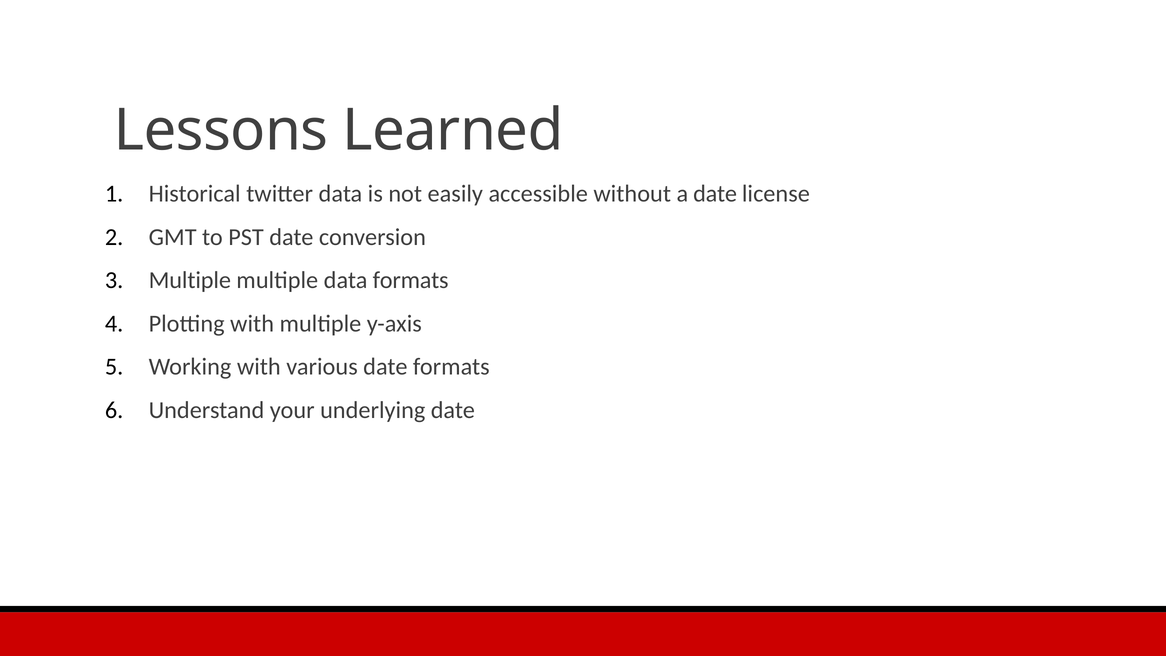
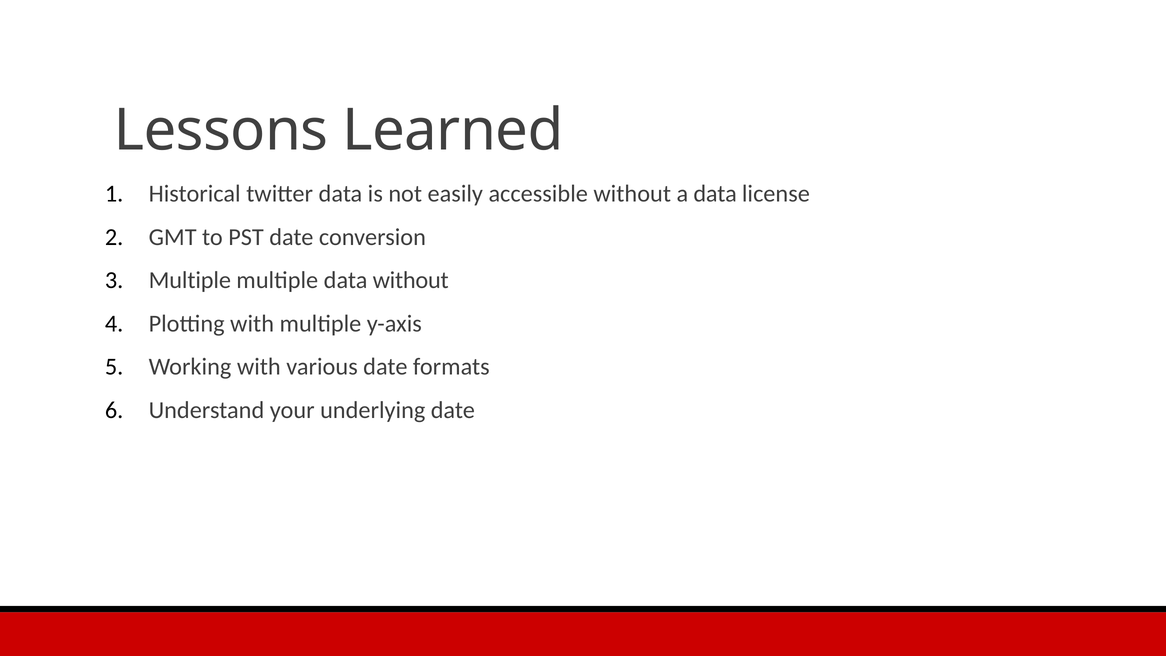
a date: date -> data
data formats: formats -> without
